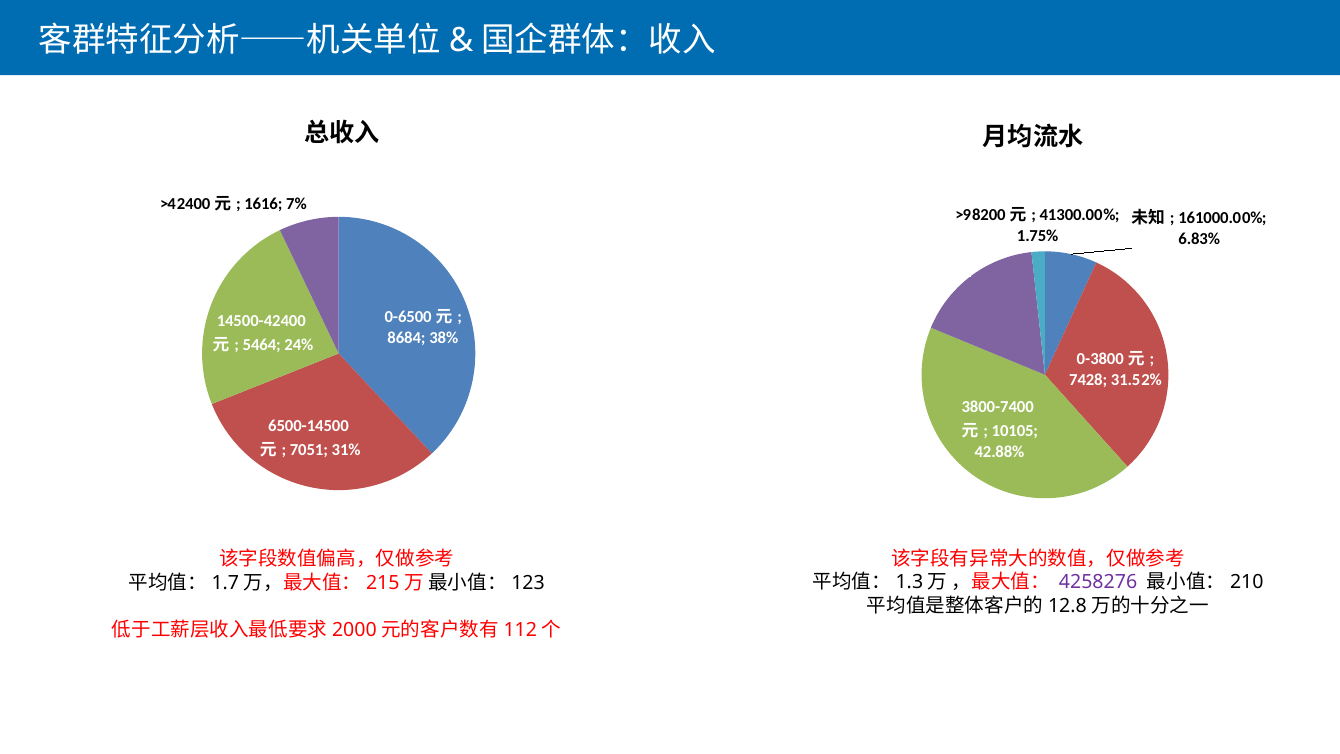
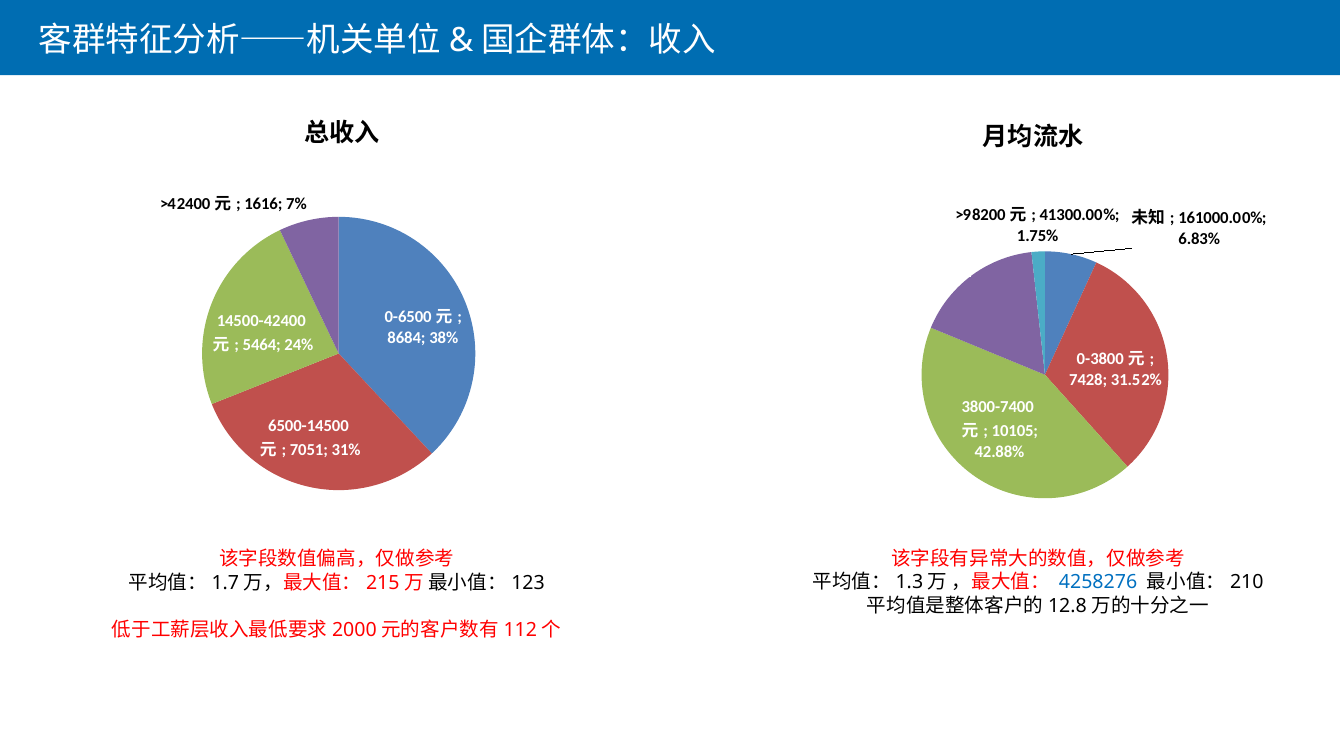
4258276 colour: purple -> blue
